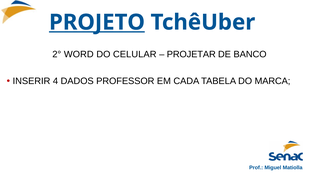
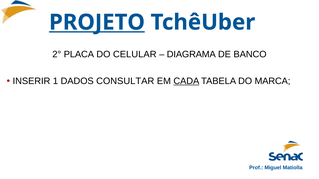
WORD: WORD -> PLACA
PROJETAR: PROJETAR -> DIAGRAMA
4: 4 -> 1
PROFESSOR: PROFESSOR -> CONSULTAR
CADA underline: none -> present
